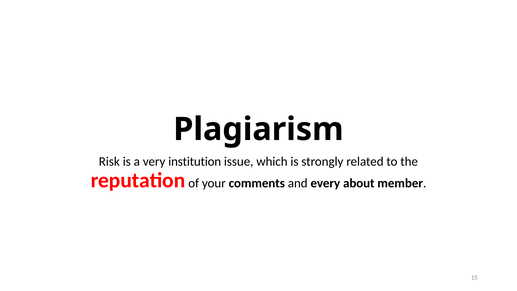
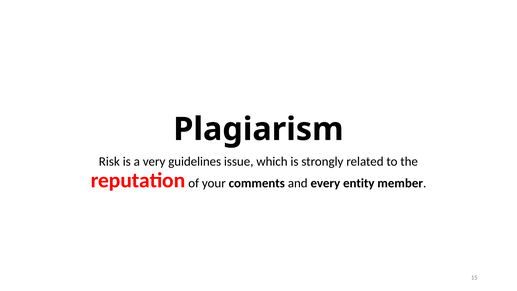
institution: institution -> guidelines
about: about -> entity
